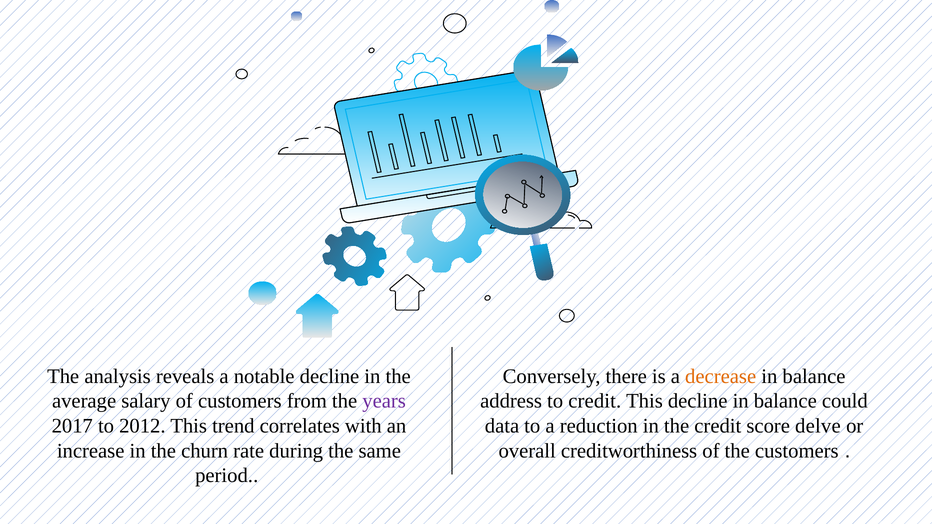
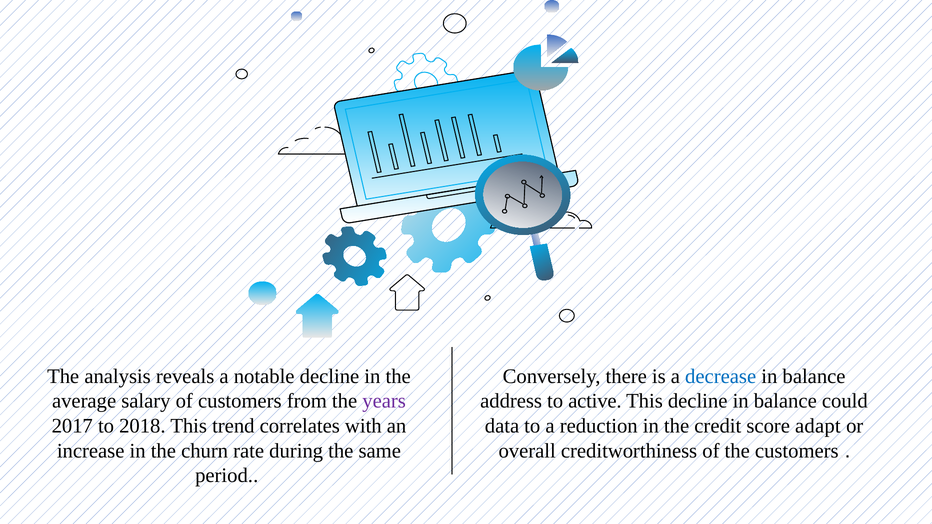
decrease colour: orange -> blue
to credit: credit -> active
2012: 2012 -> 2018
delve: delve -> adapt
